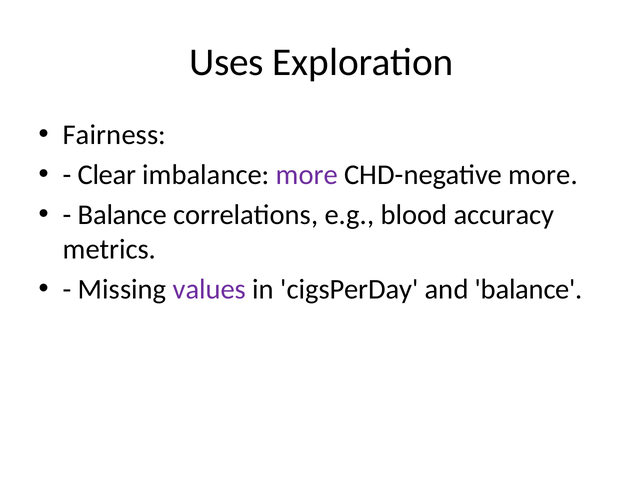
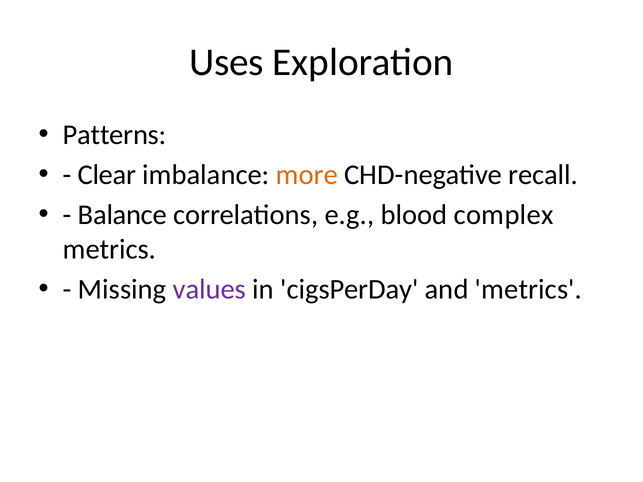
Fairness: Fairness -> Patterns
more at (307, 175) colour: purple -> orange
CHD-negative more: more -> recall
accuracy: accuracy -> complex
and balance: balance -> metrics
